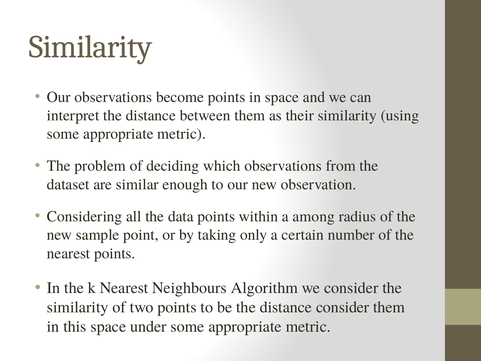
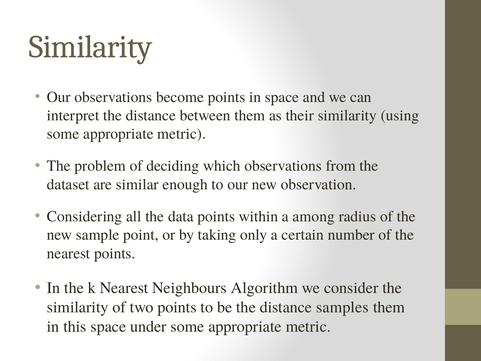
distance consider: consider -> samples
